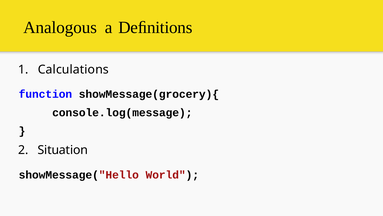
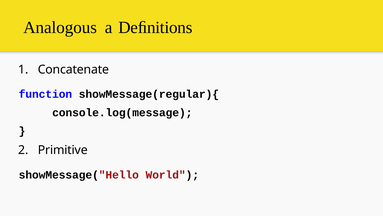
Calculations: Calculations -> Concatenate
showMessage(grocery){: showMessage(grocery){ -> showMessage(regular){
Situation: Situation -> Primitive
